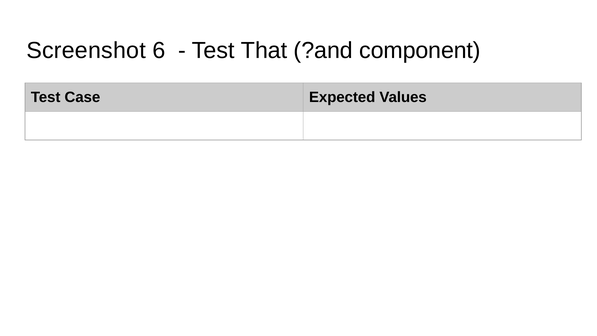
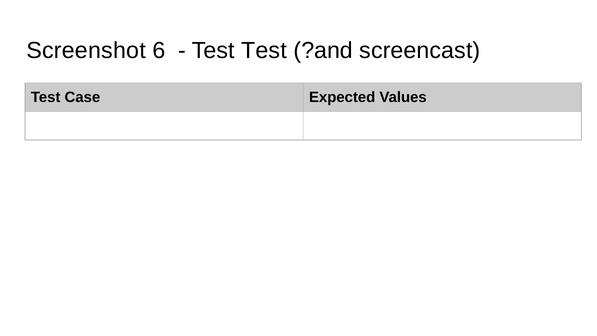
Test That: That -> Test
component: component -> screencast
